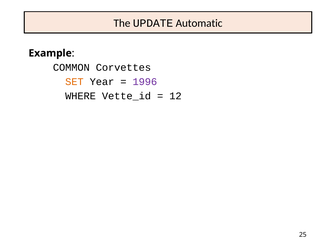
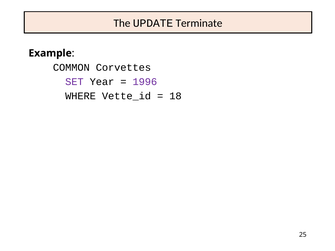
Automatic: Automatic -> Terminate
SET colour: orange -> purple
12: 12 -> 18
